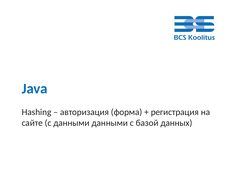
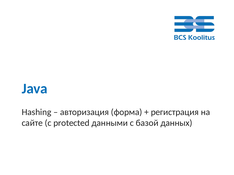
с данными: данными -> protected
